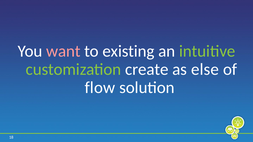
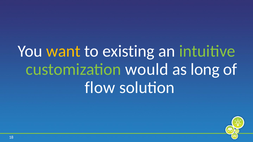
want colour: pink -> yellow
create: create -> would
else: else -> long
